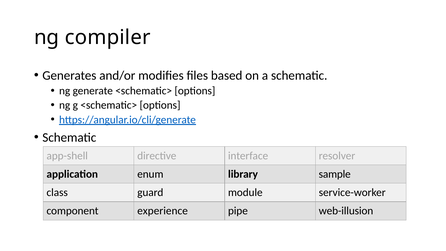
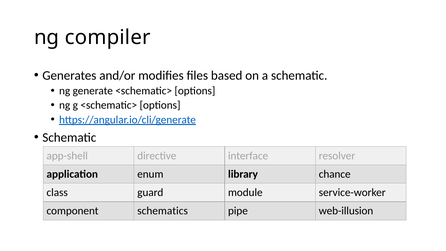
sample: sample -> chance
experience: experience -> schematics
